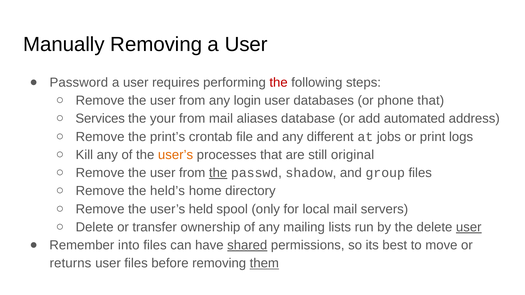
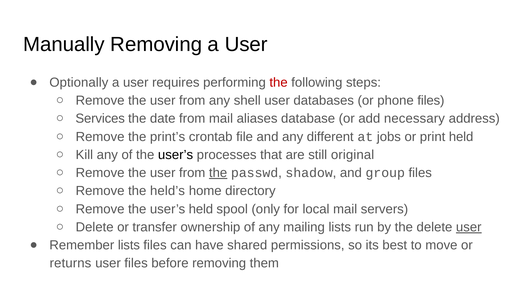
Password: Password -> Optionally
login: login -> shell
phone that: that -> files
your: your -> date
automated: automated -> necessary
print logs: logs -> held
user’s at (176, 155) colour: orange -> black
Remember into: into -> lists
shared underline: present -> none
them underline: present -> none
